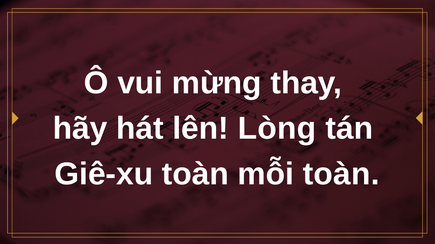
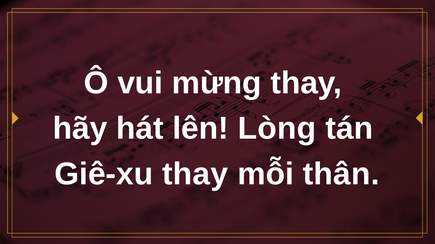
Giê-xu toàn: toàn -> thay
mỗi toàn: toàn -> thân
